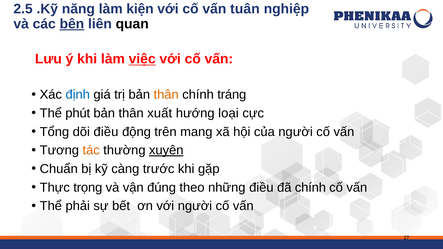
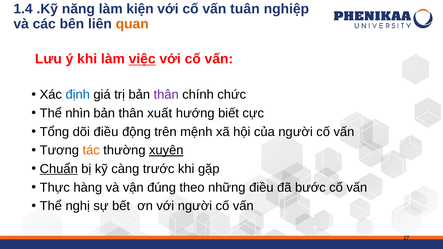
2.5: 2.5 -> 1.4
bên underline: present -> none
quan colour: black -> orange
thân at (166, 95) colour: orange -> purple
tráng: tráng -> chức
phút: phút -> nhìn
loại: loại -> biết
mang: mang -> mệnh
Chuẩn underline: none -> present
trọng: trọng -> hàng
đã chính: chính -> bước
phải: phải -> nghị
